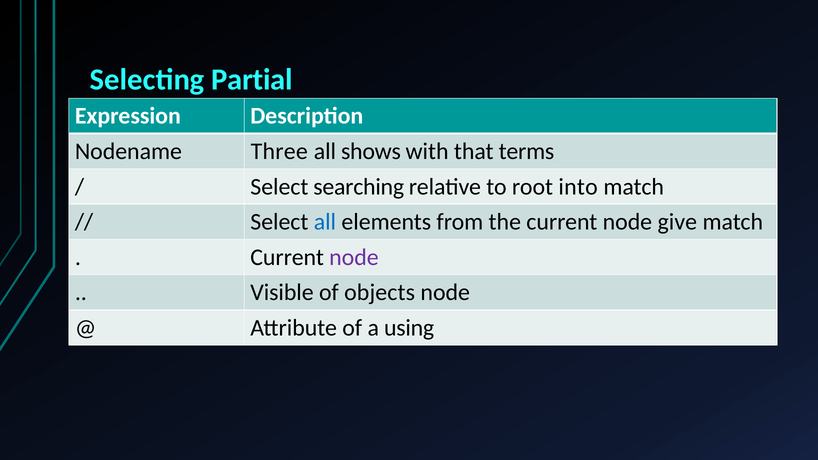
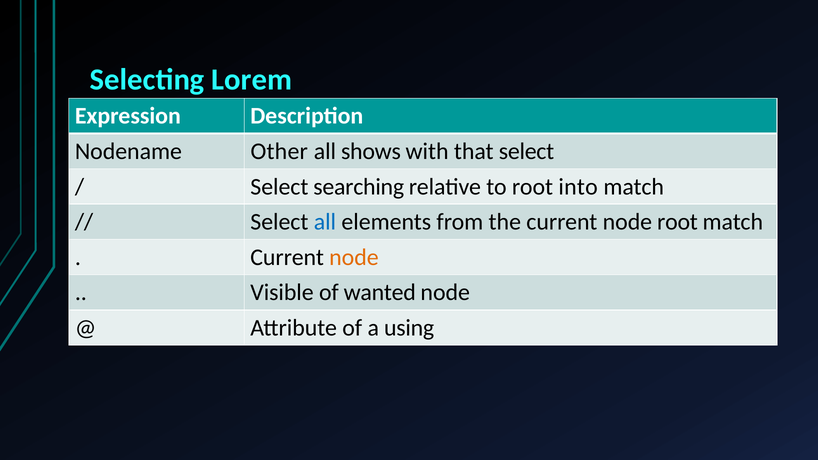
Partial: Partial -> Lorem
Three: Three -> Other
that terms: terms -> select
node give: give -> root
node at (354, 257) colour: purple -> orange
objects: objects -> wanted
